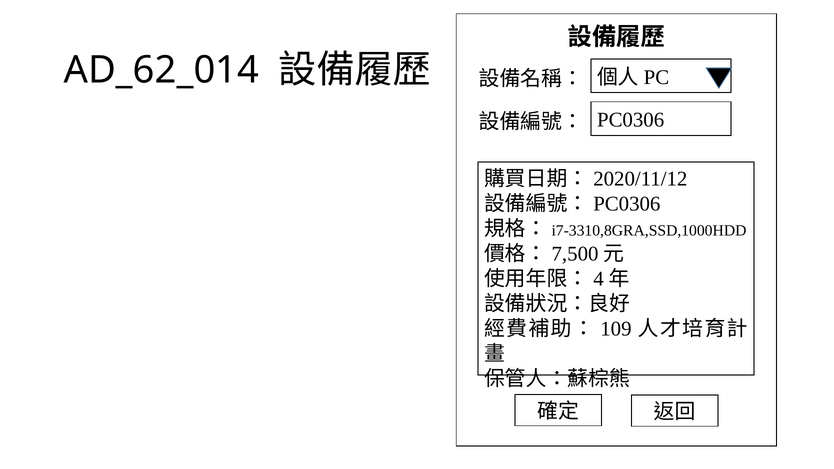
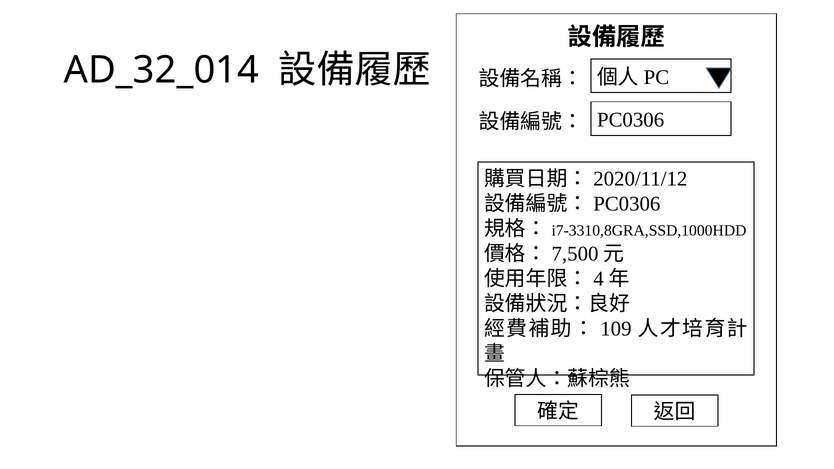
AD_62_014: AD_62_014 -> AD_32_014
